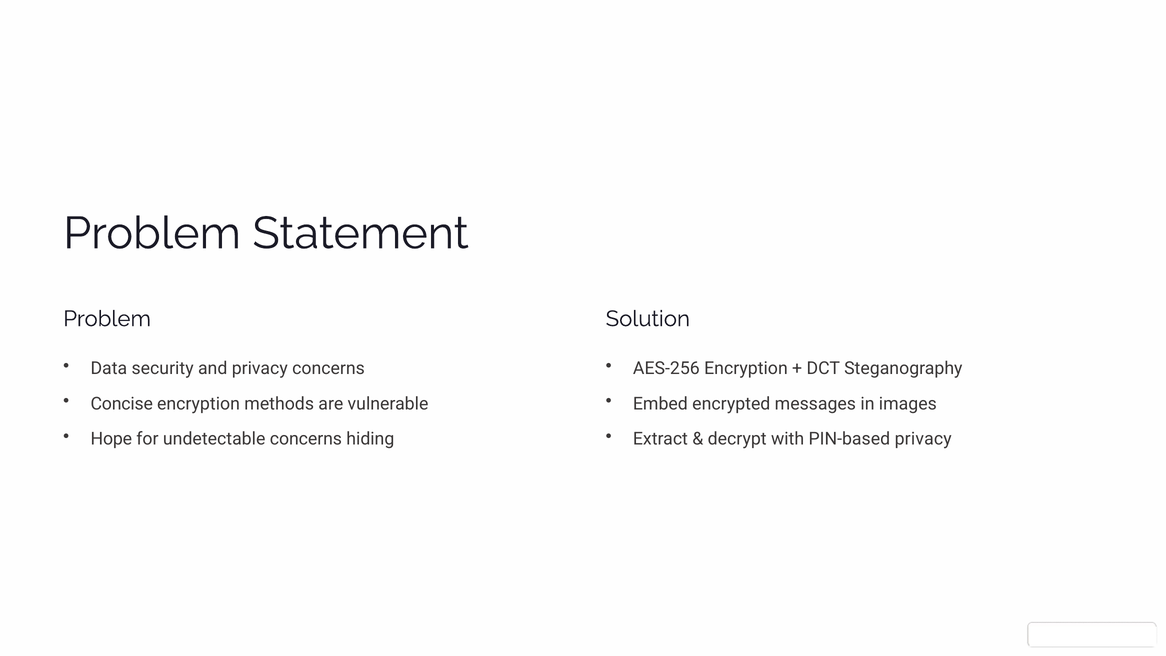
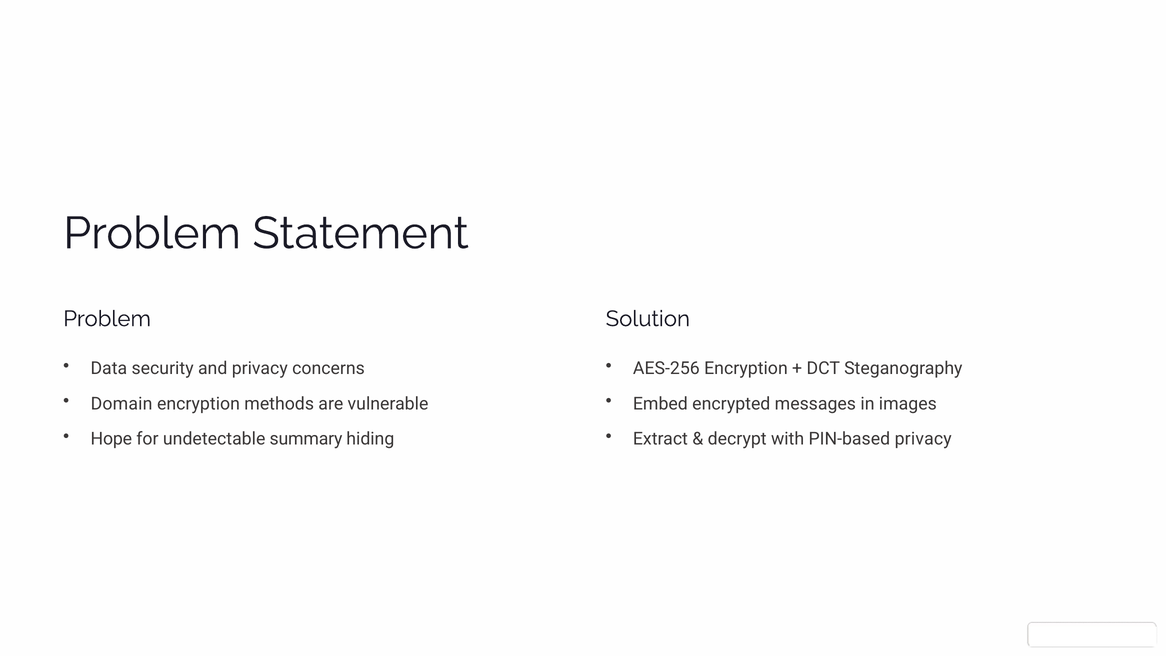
Concise: Concise -> Domain
undetectable concerns: concerns -> summary
